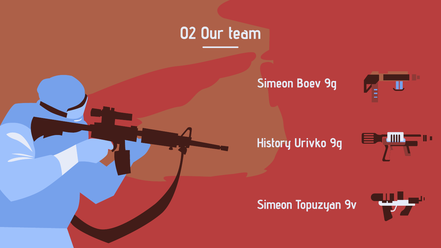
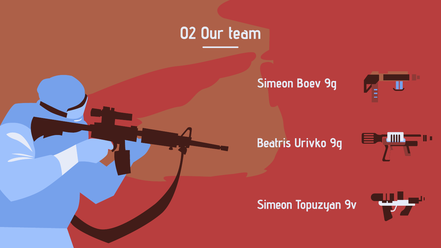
History: History -> Beatris
